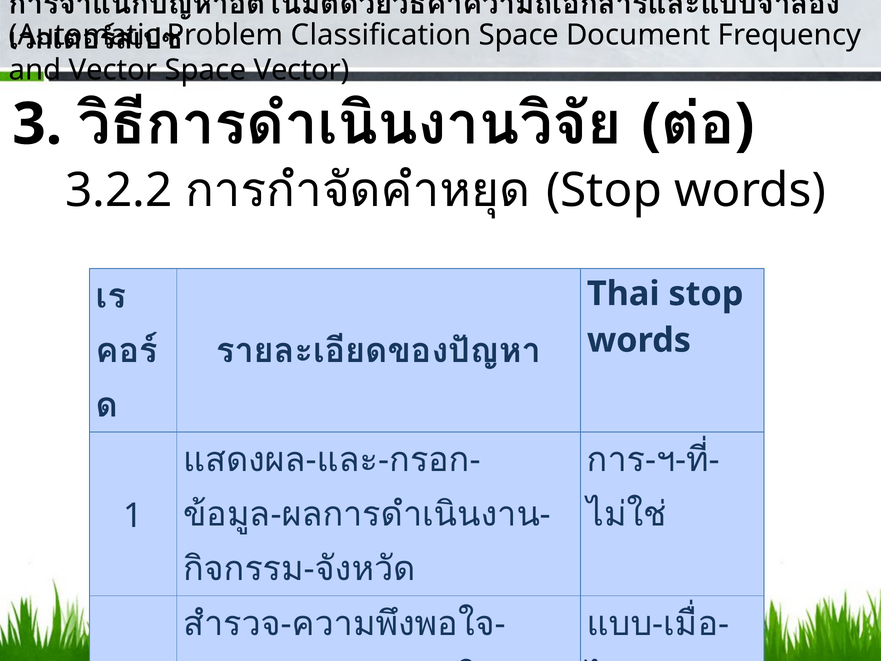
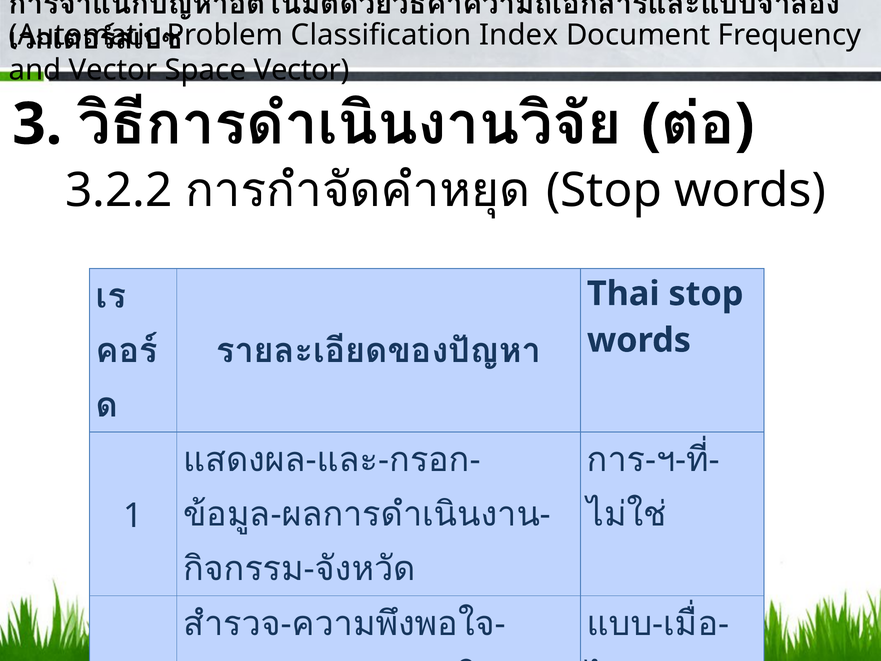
Classification Space: Space -> Index
